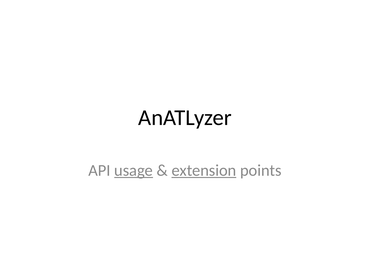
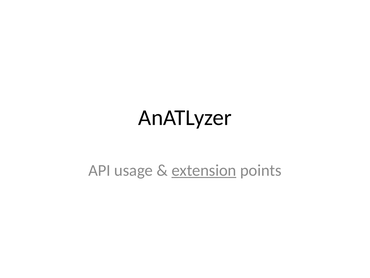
usage underline: present -> none
